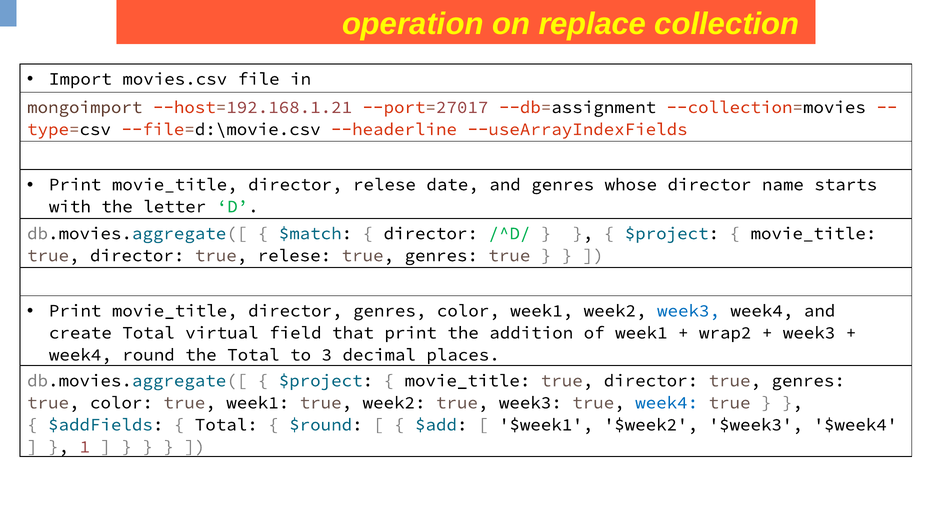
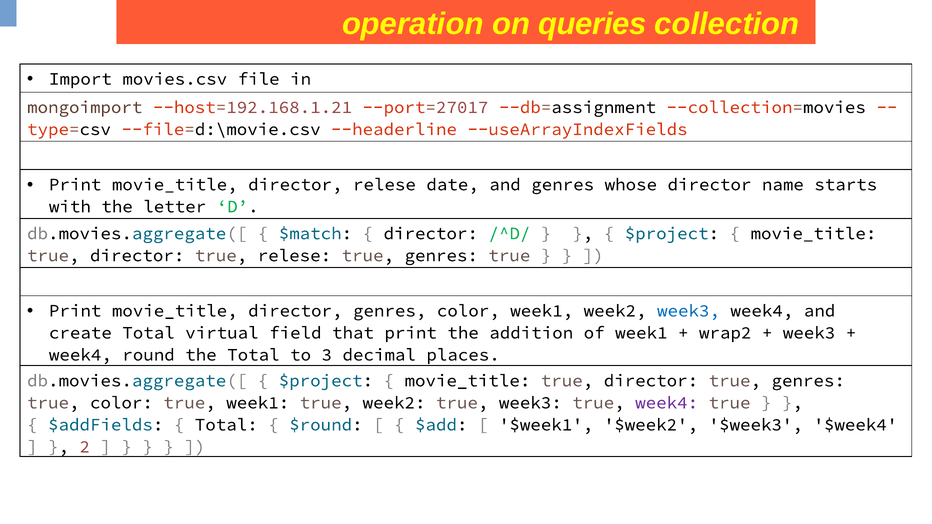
replace: replace -> queries
week4 at (667, 403) colour: blue -> purple
1: 1 -> 2
